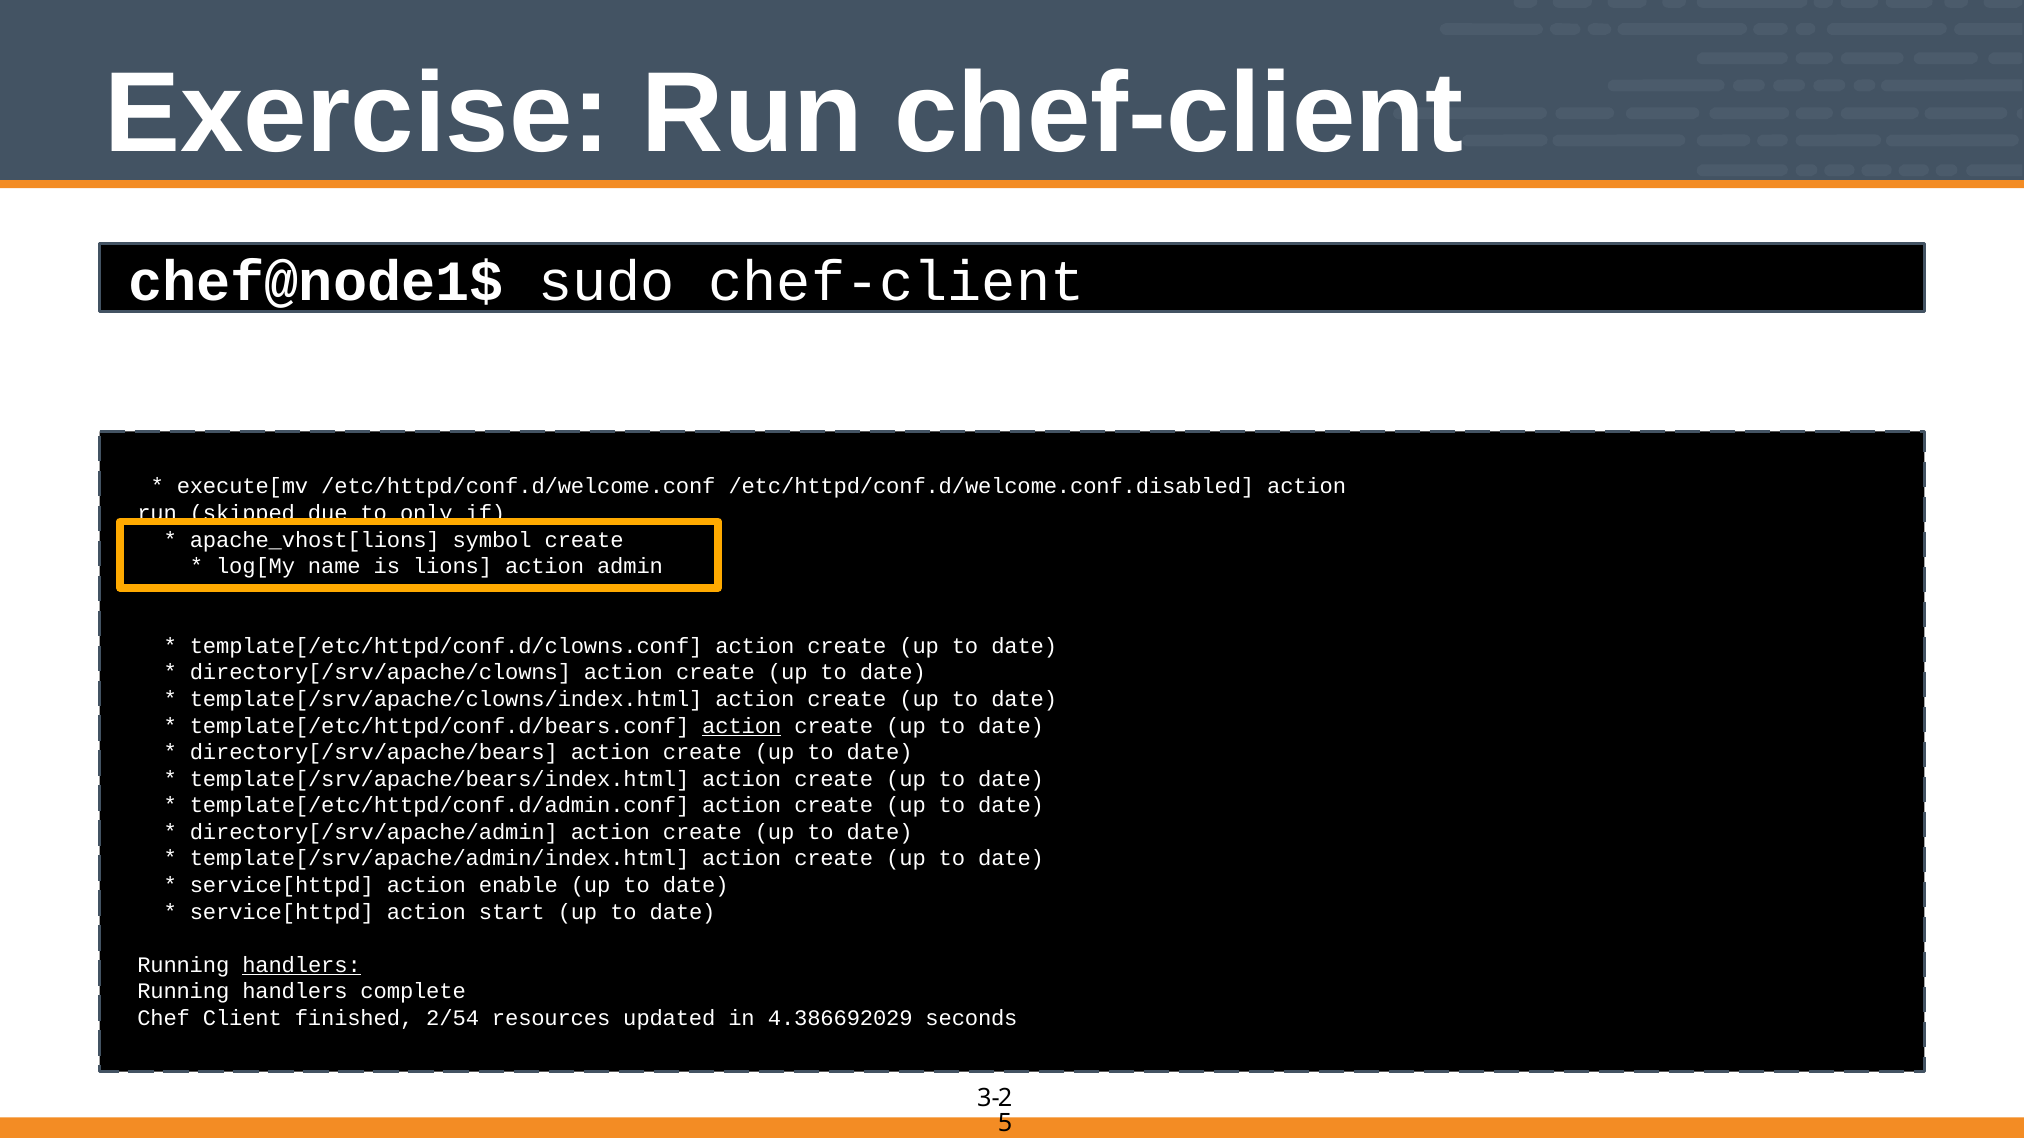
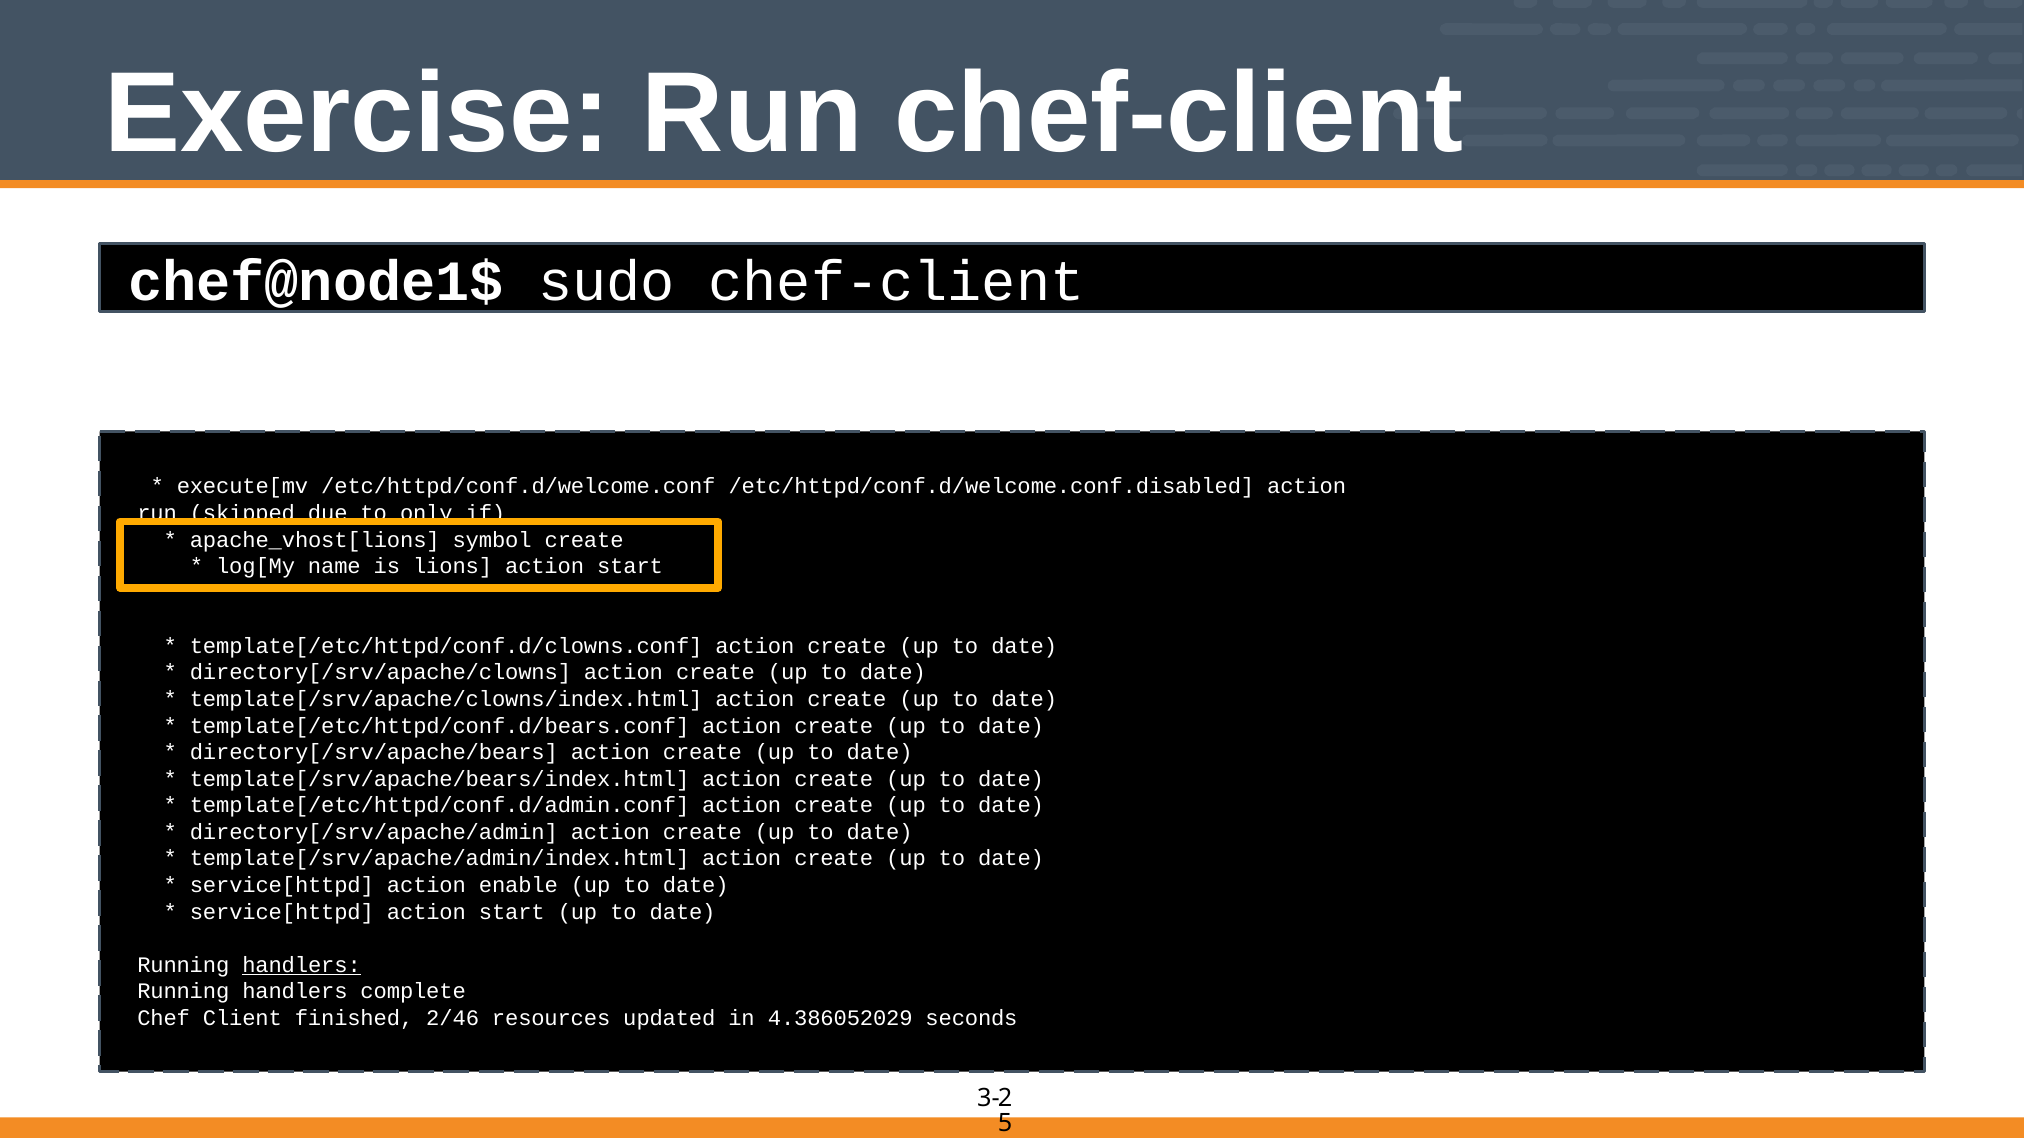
lions action admin: admin -> start
action at (742, 726) underline: present -> none
2/54: 2/54 -> 2/46
4.386692029: 4.386692029 -> 4.386052029
